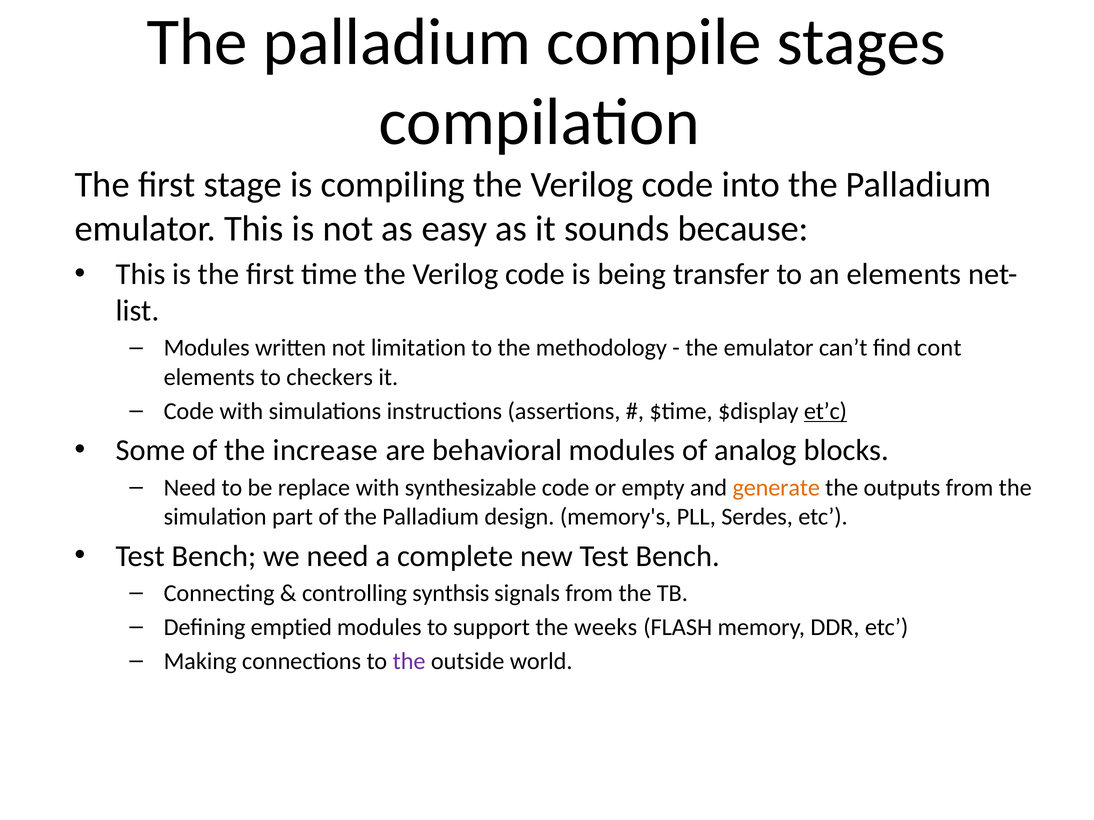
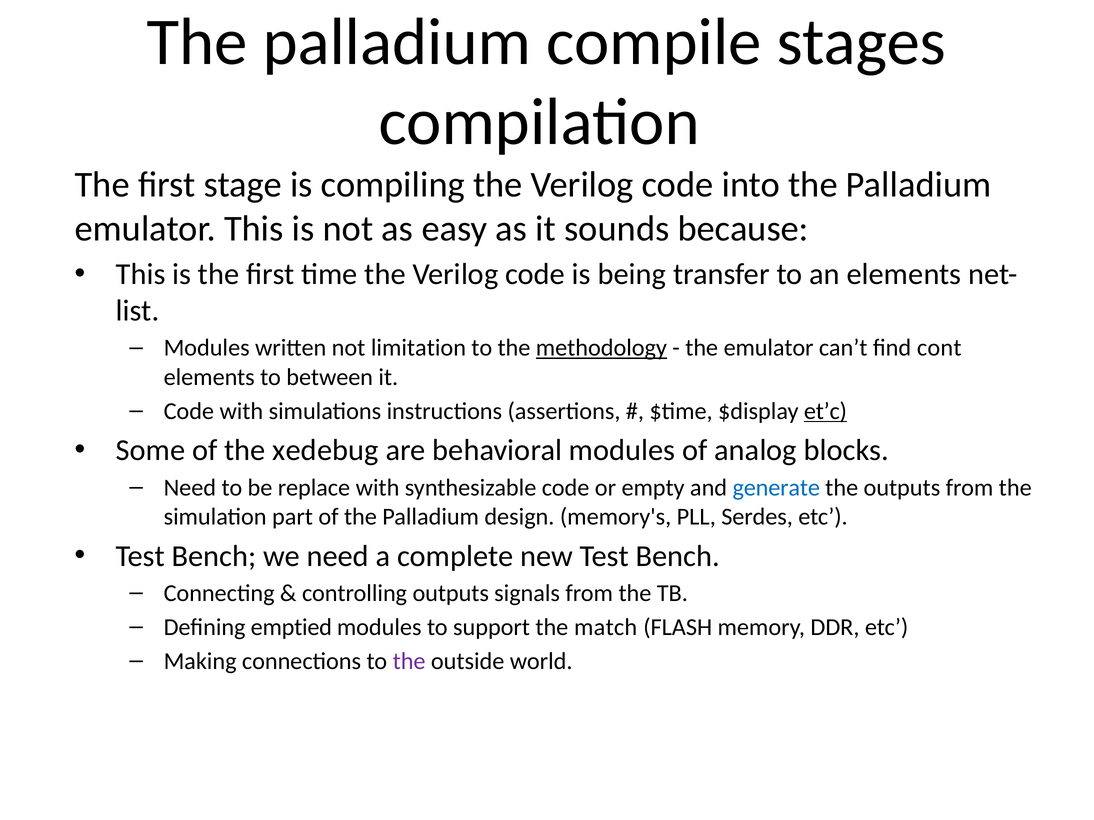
methodology underline: none -> present
checkers: checkers -> between
increase: increase -> xedebug
generate colour: orange -> blue
controlling synthsis: synthsis -> outputs
weeks: weeks -> match
